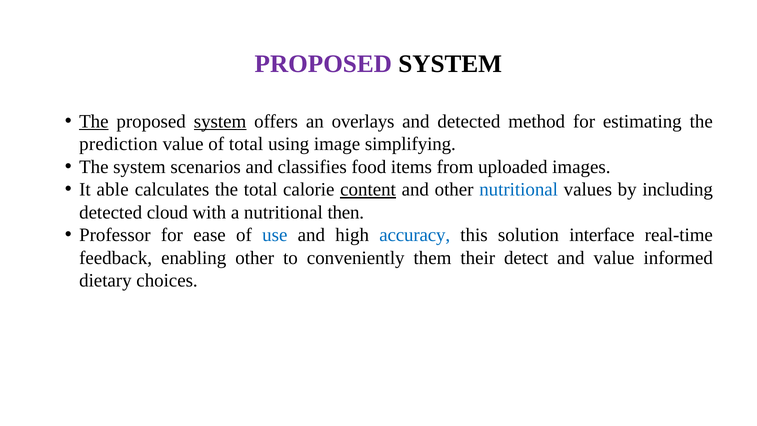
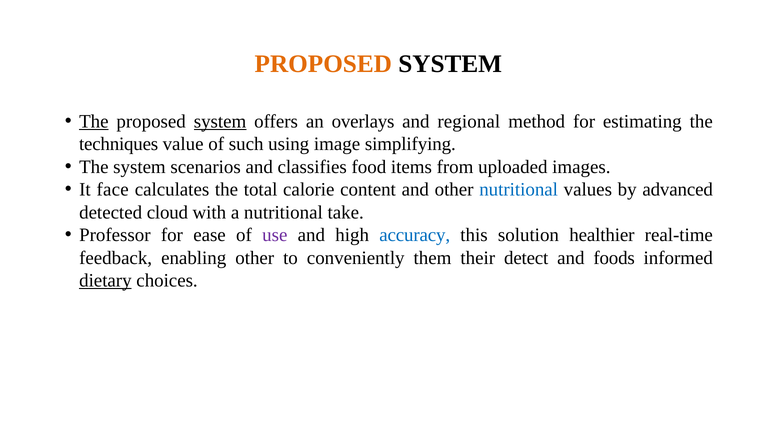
PROPOSED at (323, 64) colour: purple -> orange
and detected: detected -> regional
prediction: prediction -> techniques
of total: total -> such
able: able -> face
content underline: present -> none
including: including -> advanced
then: then -> take
use colour: blue -> purple
interface: interface -> healthier
and value: value -> foods
dietary underline: none -> present
